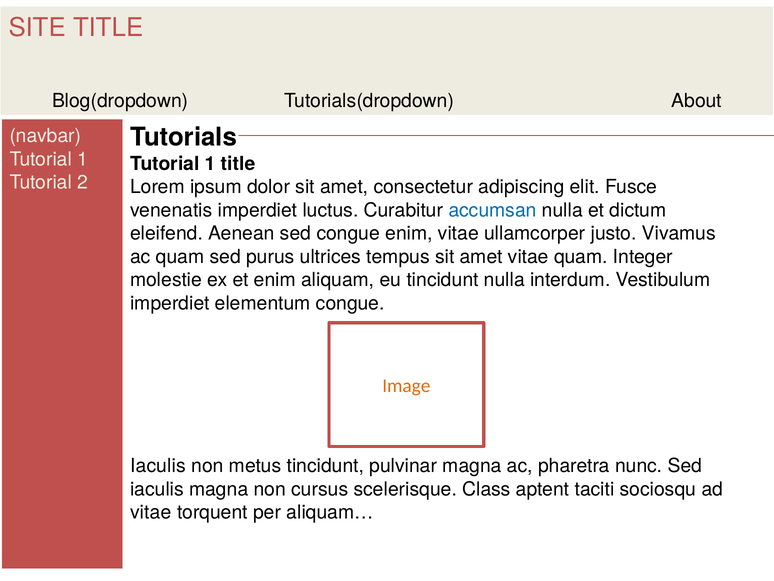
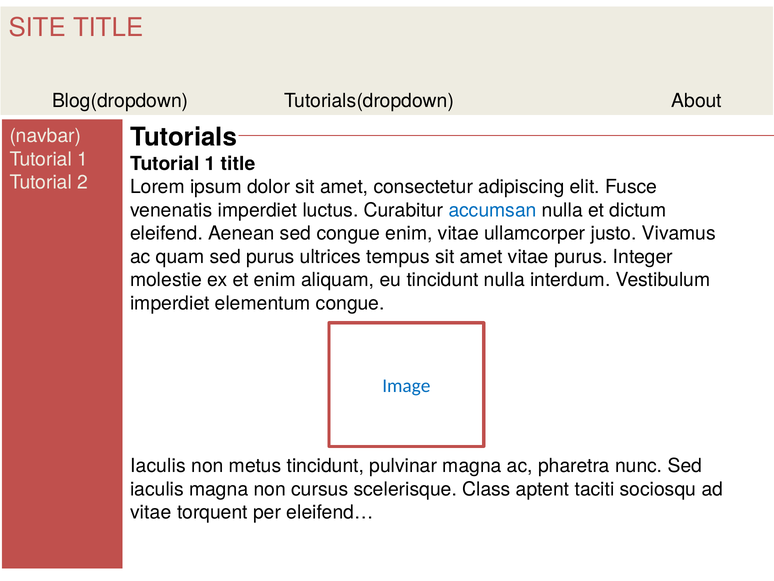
vitae quam: quam -> purus
Image colour: orange -> blue
aliquam…: aliquam… -> eleifend…
